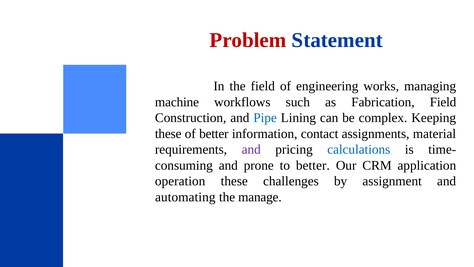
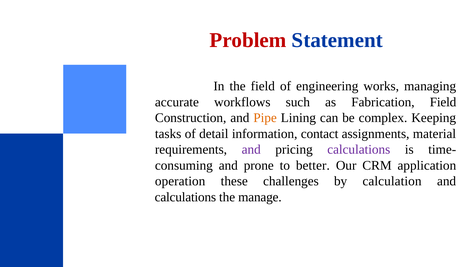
machine: machine -> accurate
Pipe colour: blue -> orange
these at (168, 134): these -> tasks
of better: better -> detail
calculations at (359, 149) colour: blue -> purple
assignment: assignment -> calculation
automating at (185, 197): automating -> calculations
